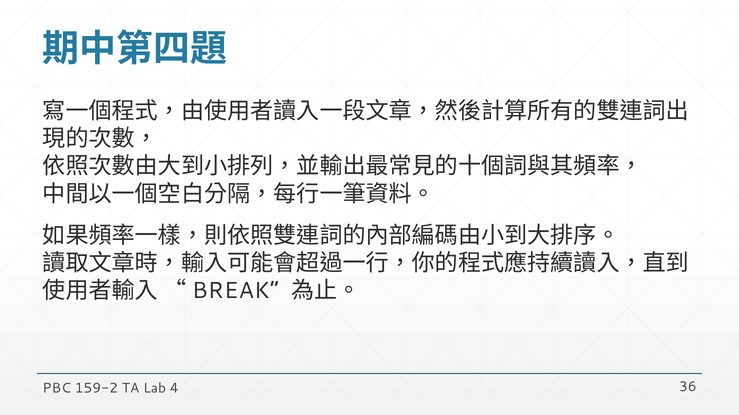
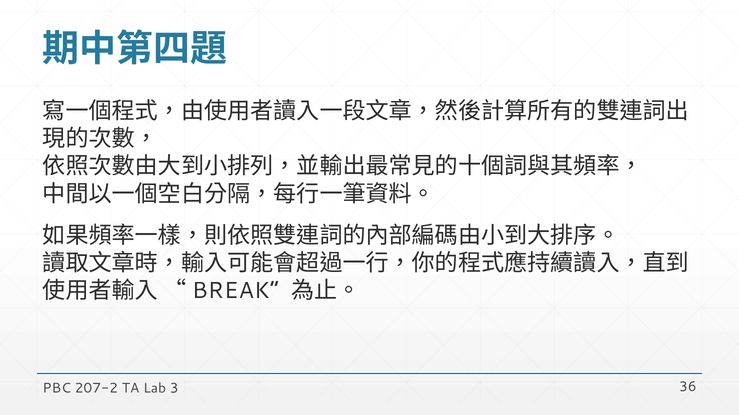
159-2: 159-2 -> 207-2
4: 4 -> 3
